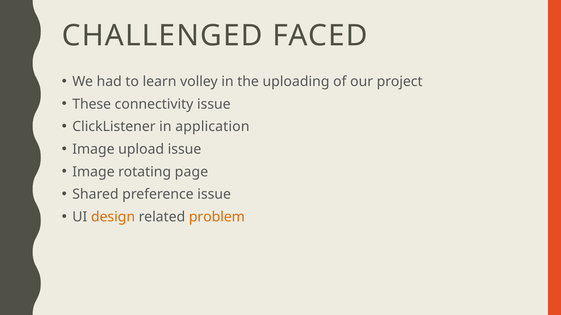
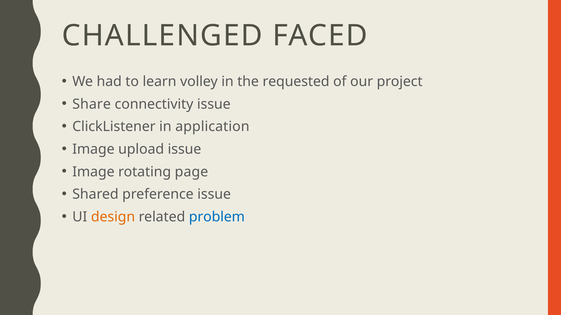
uploading: uploading -> requested
These: These -> Share
problem colour: orange -> blue
